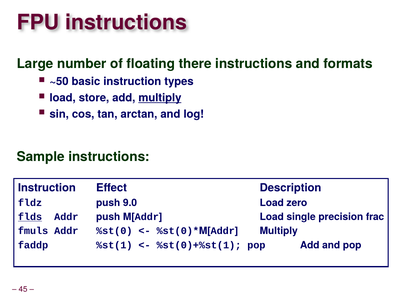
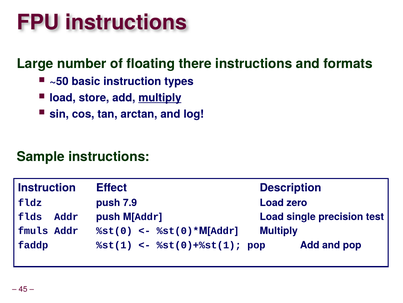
9.0: 9.0 -> 7.9
flds underline: present -> none
frac: frac -> test
